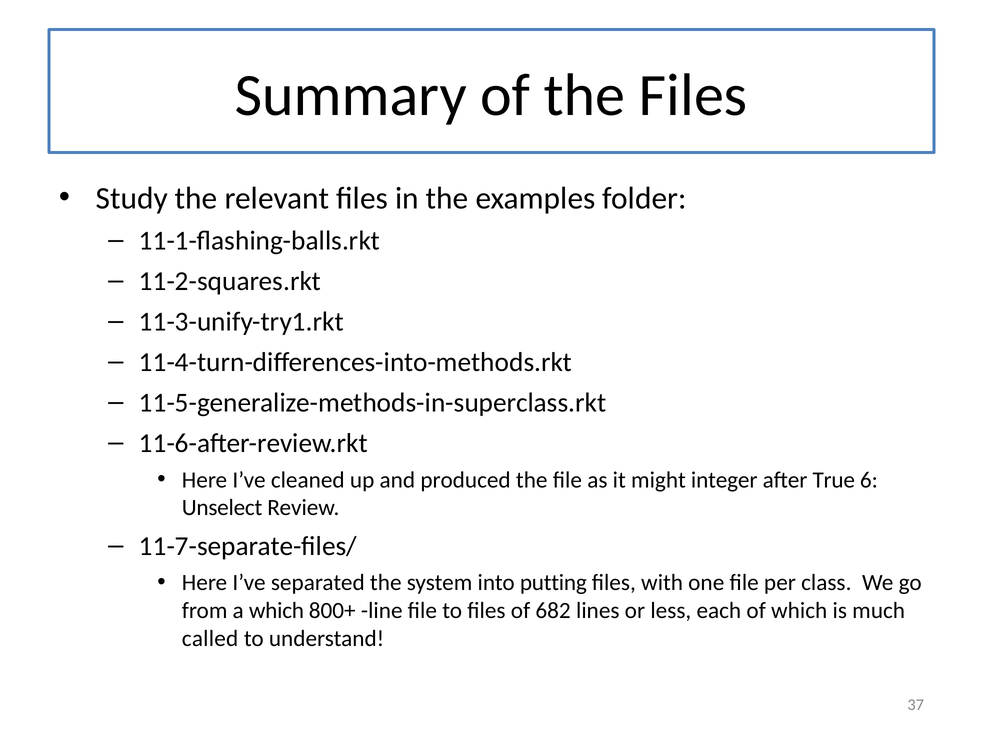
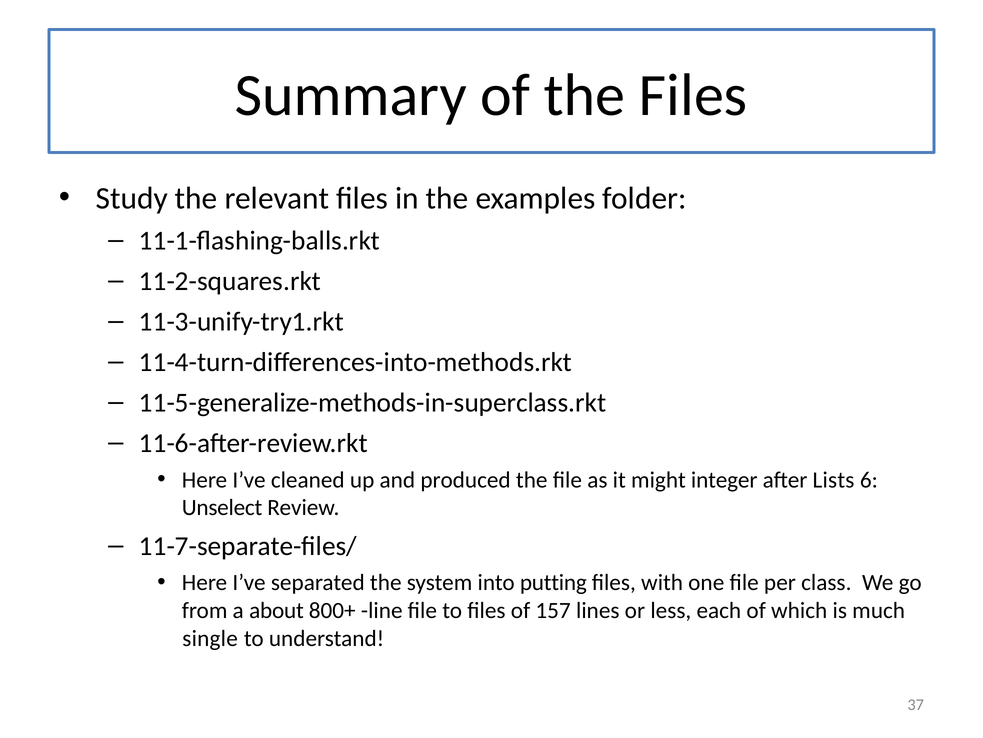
True: True -> Lists
a which: which -> about
682: 682 -> 157
called: called -> single
